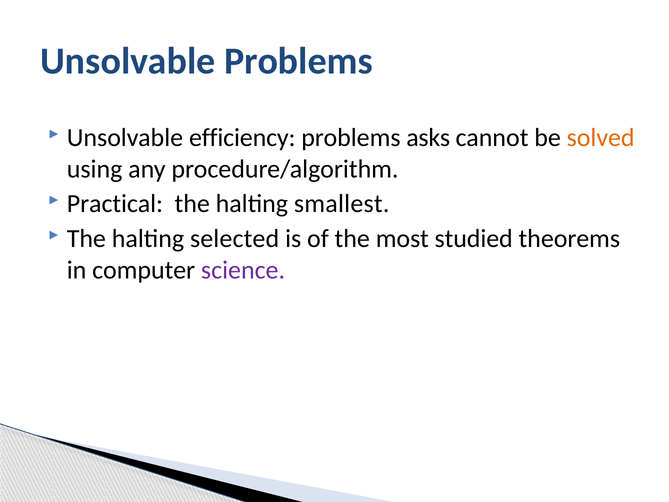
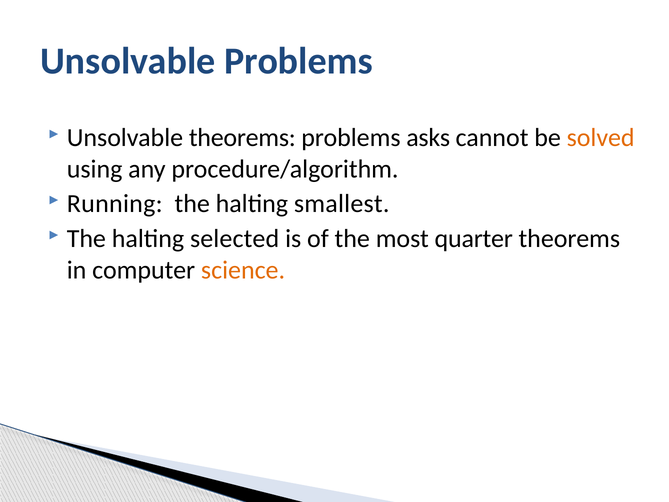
Unsolvable efficiency: efficiency -> theorems
Practical: Practical -> Running
studied: studied -> quarter
science colour: purple -> orange
